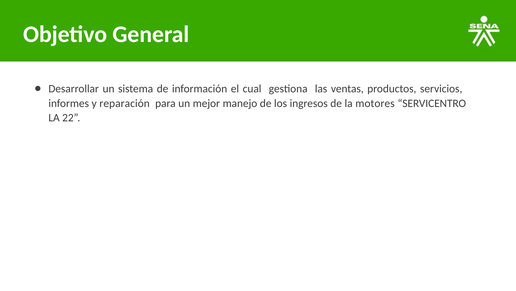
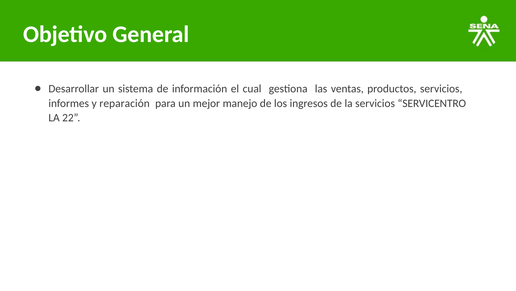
la motores: motores -> servicios
